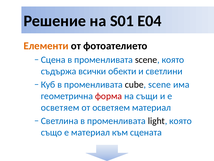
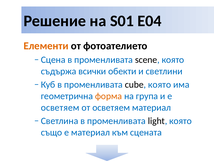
cube scene: scene -> която
форма colour: red -> orange
същи: същи -> група
